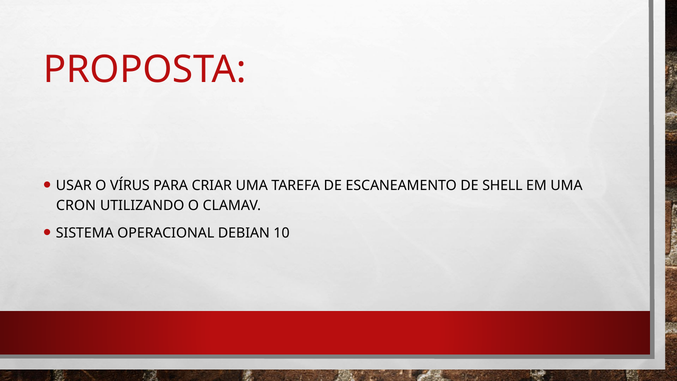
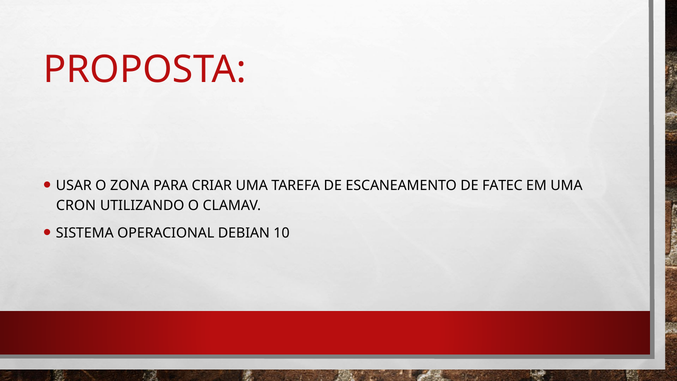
VÍRUS: VÍRUS -> ZONA
SHELL: SHELL -> FATEC
